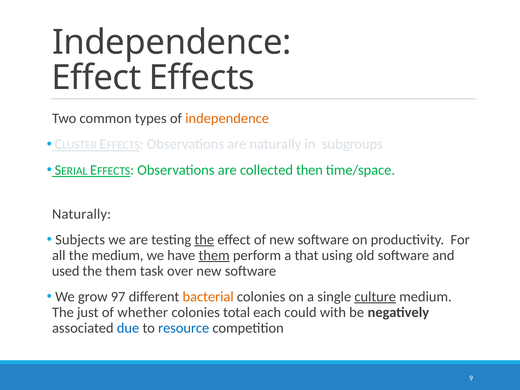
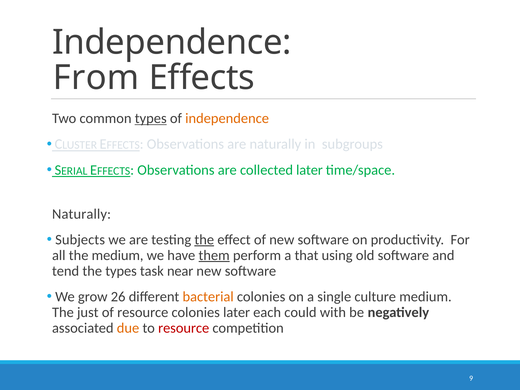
Effect at (96, 78): Effect -> From
types at (151, 118) underline: none -> present
collected then: then -> later
used: used -> tend
the them: them -> types
over: over -> near
97: 97 -> 26
culture underline: present -> none
of whether: whether -> resource
colonies total: total -> later
due colour: blue -> orange
resource at (184, 328) colour: blue -> red
